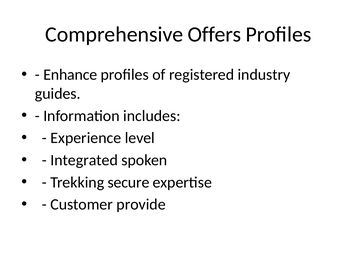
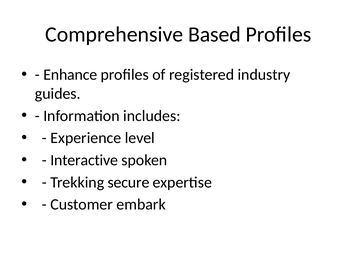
Offers: Offers -> Based
Integrated: Integrated -> Interactive
provide: provide -> embark
